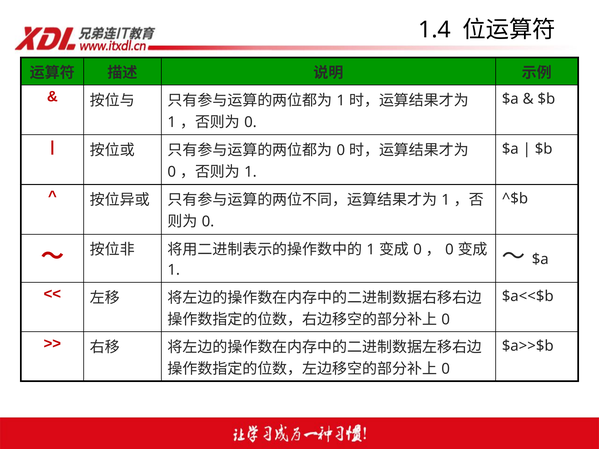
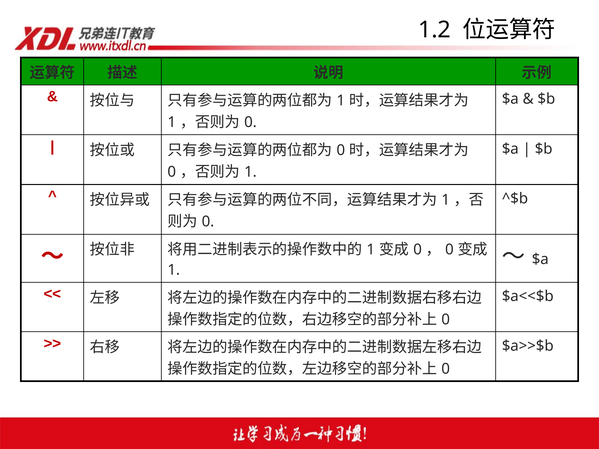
1.4: 1.4 -> 1.2
